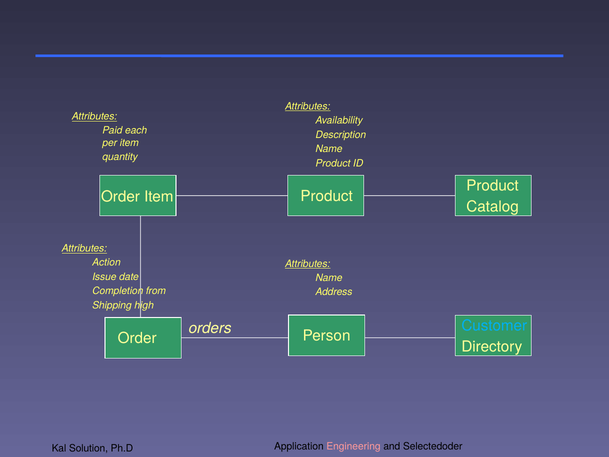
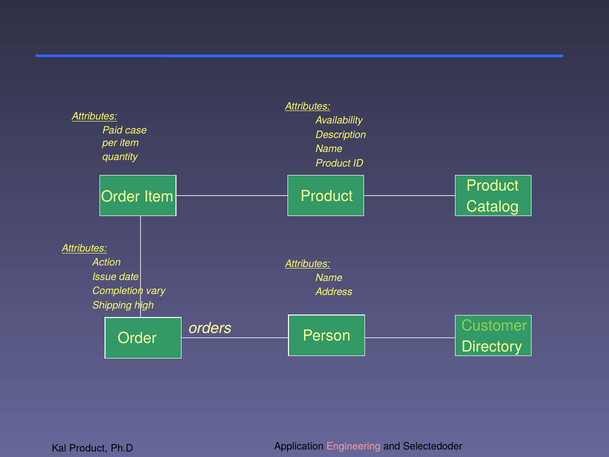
each: each -> case
from: from -> vary
Customer colour: light blue -> light green
Kal Solution: Solution -> Product
